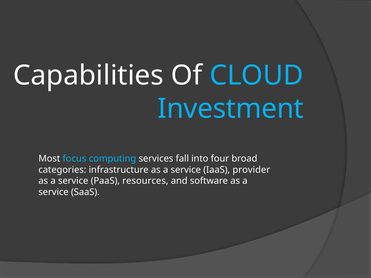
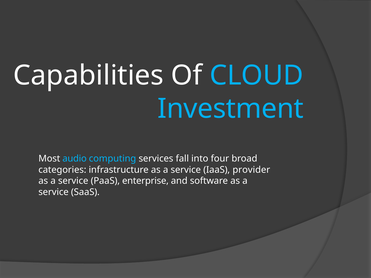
focus: focus -> audio
resources: resources -> enterprise
